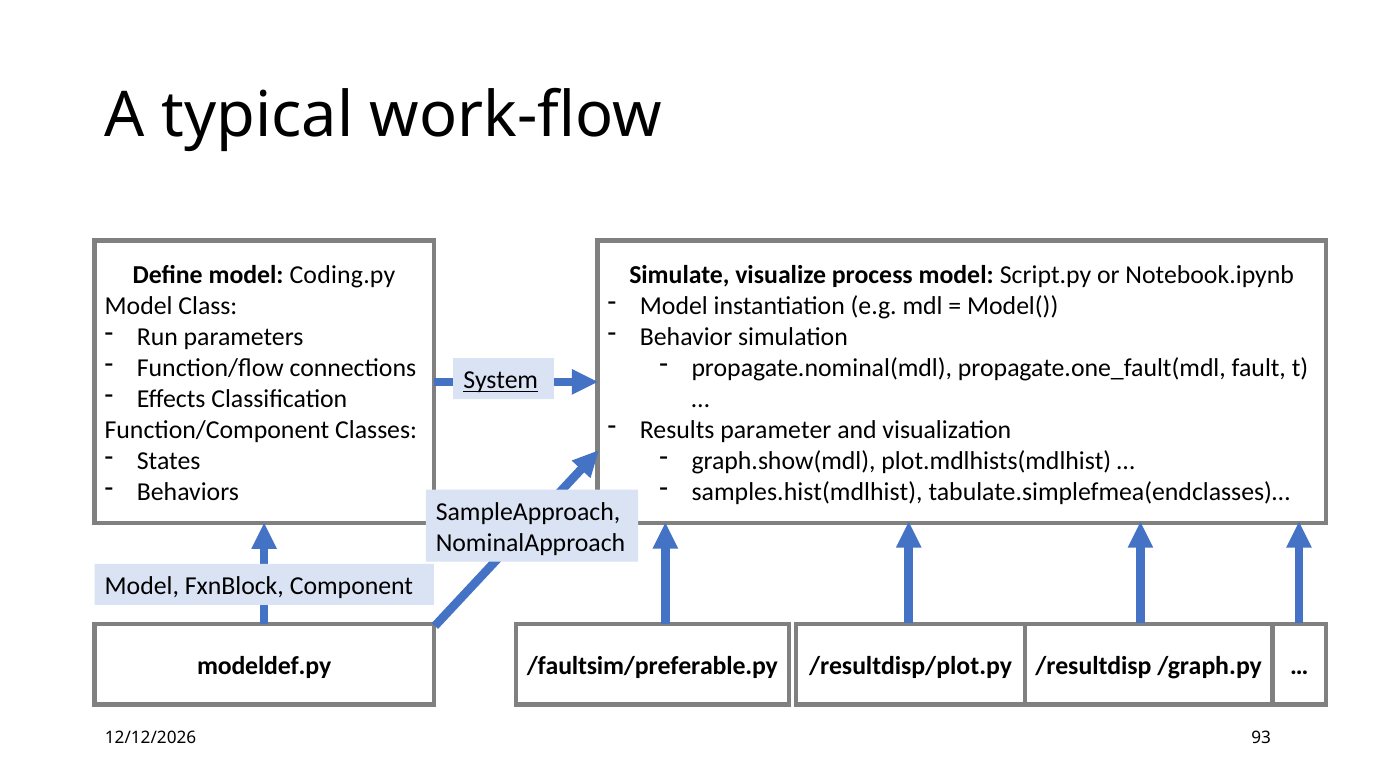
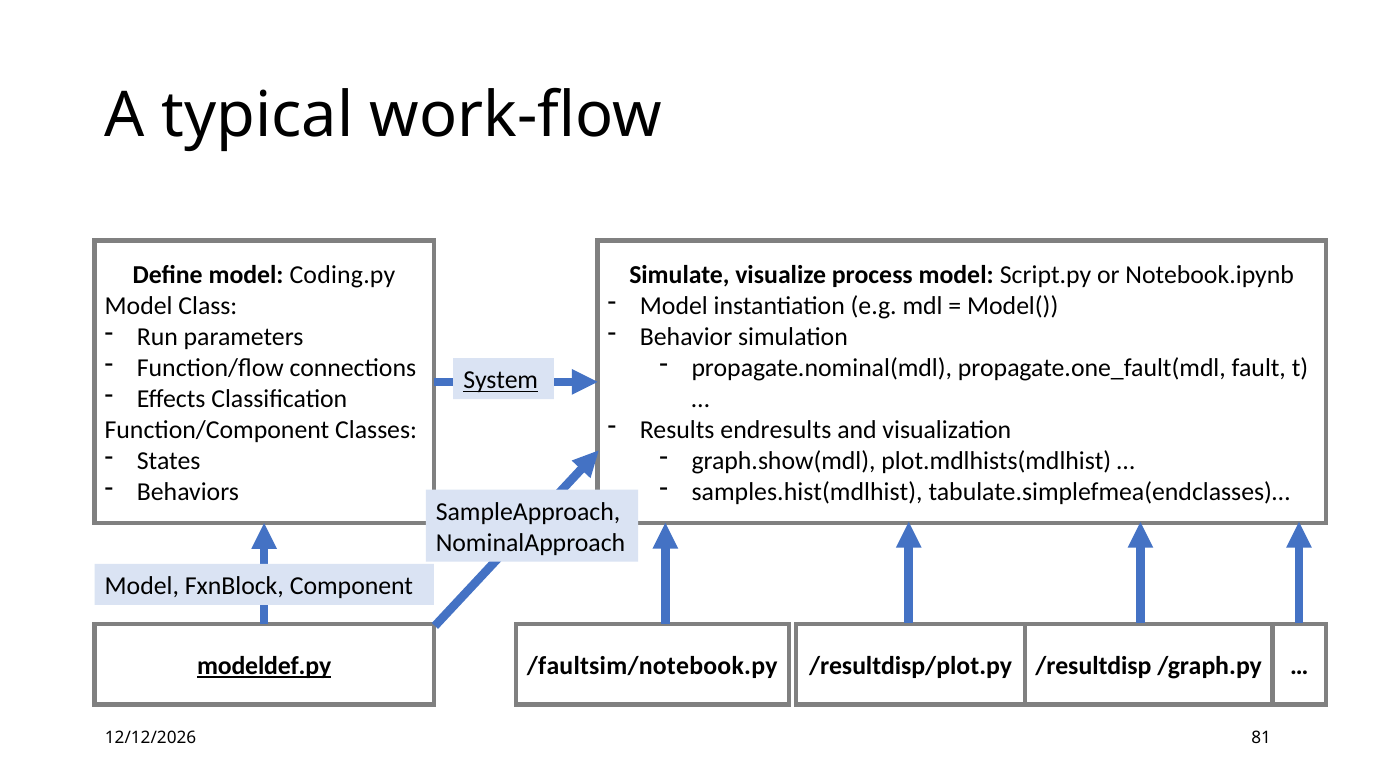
parameter: parameter -> endresults
modeldef.py underline: none -> present
/faultsim/preferable.py: /faultsim/preferable.py -> /faultsim/notebook.py
93: 93 -> 81
